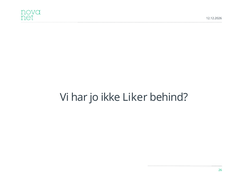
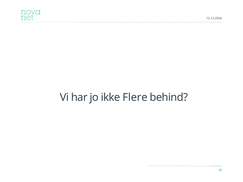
Liker: Liker -> Flere
